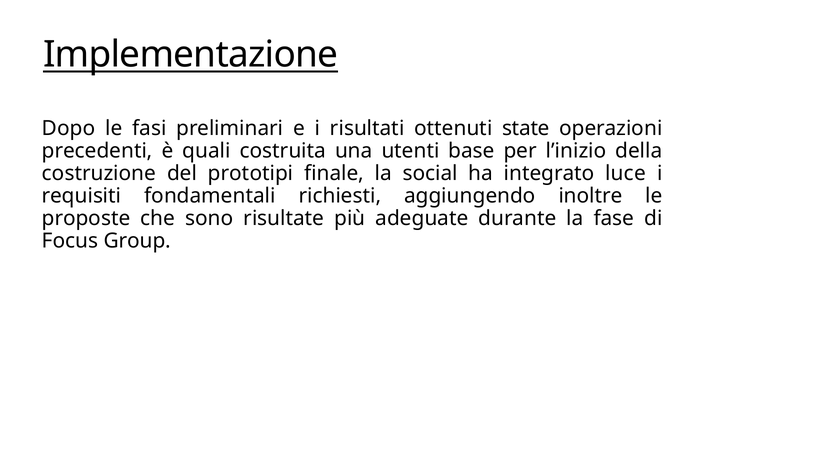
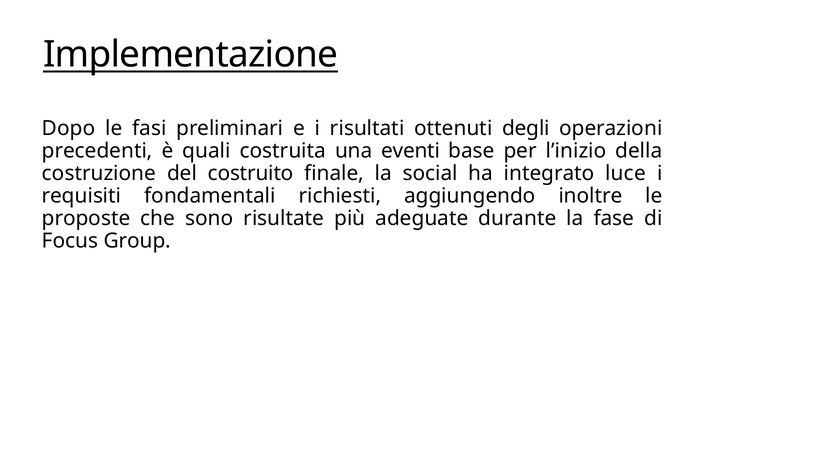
state: state -> degli
utenti: utenti -> eventi
prototipi: prototipi -> costruito
